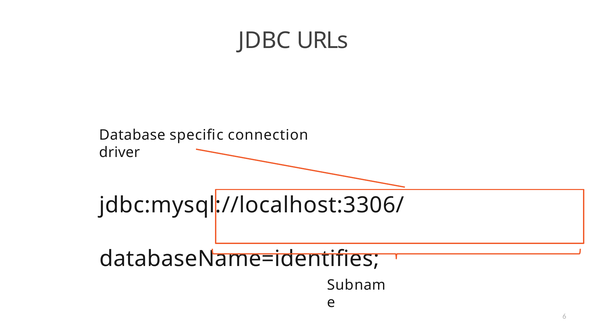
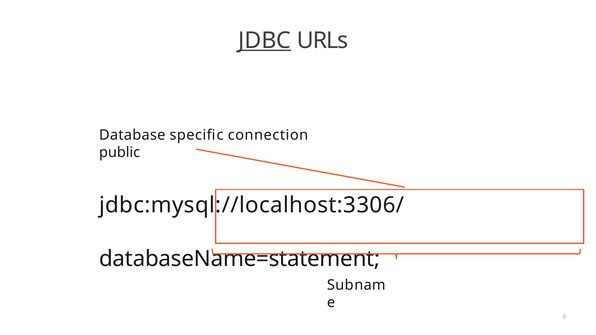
JDBC underline: none -> present
driver: driver -> public
databaseName=identifies: databaseName=identifies -> databaseName=statement
